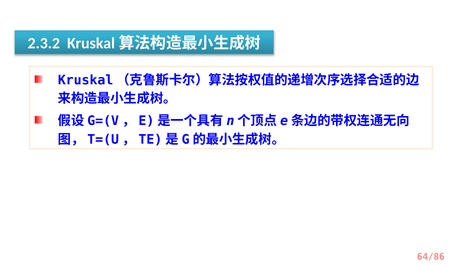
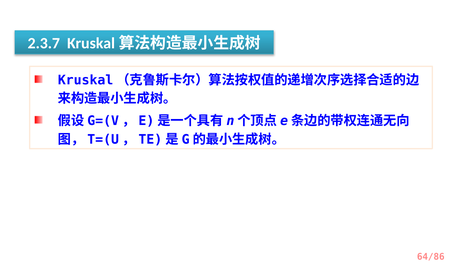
2.3.2: 2.3.2 -> 2.3.7
